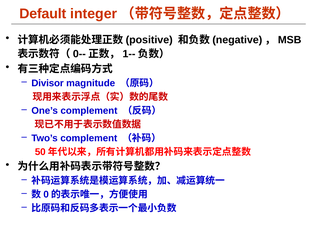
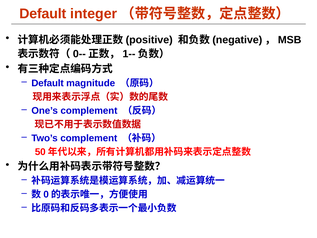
Divisor at (48, 83): Divisor -> Default
